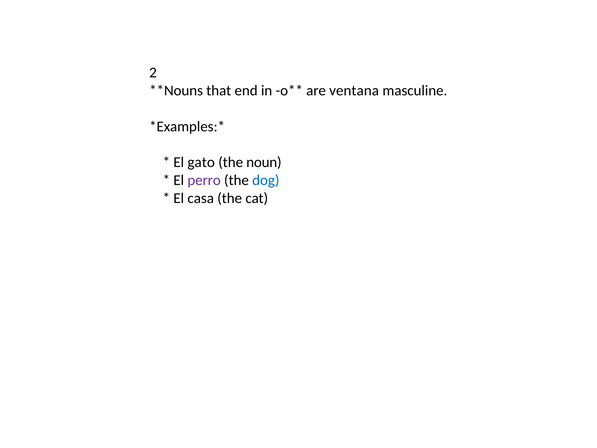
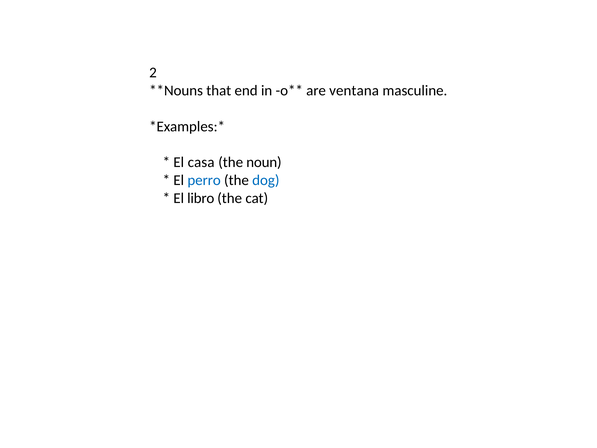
gato: gato -> casa
perro colour: purple -> blue
casa: casa -> libro
